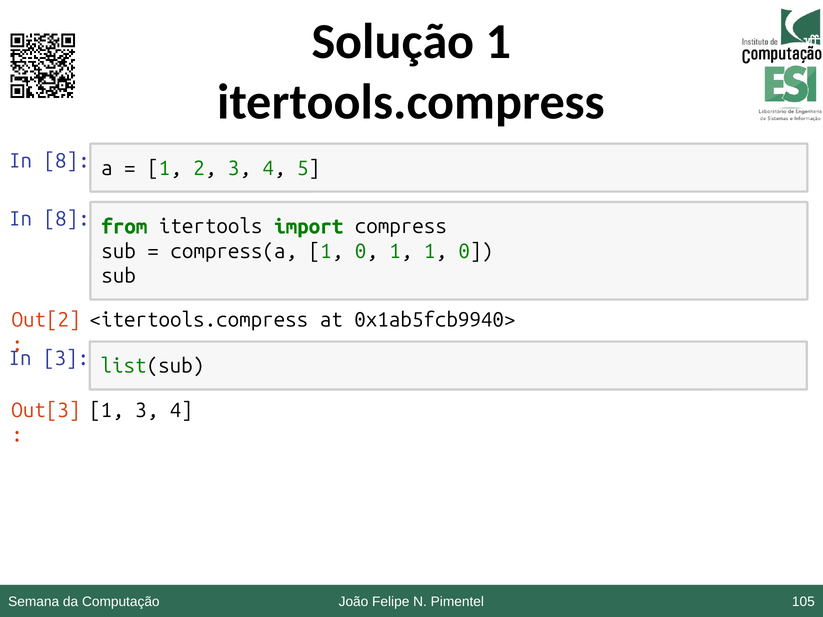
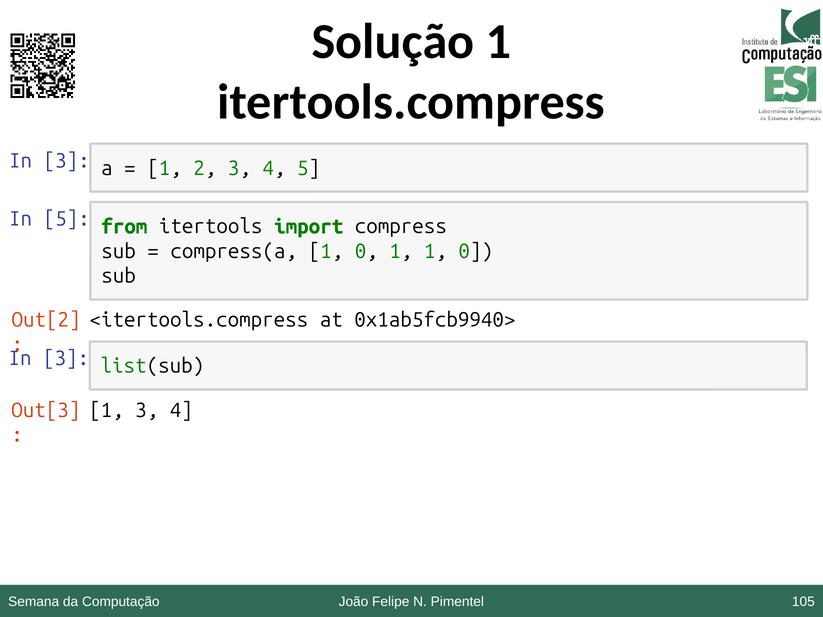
8 at (67, 161): 8 -> 3
8 at (67, 219): 8 -> 5
